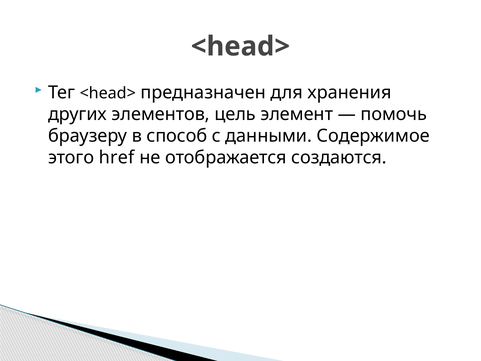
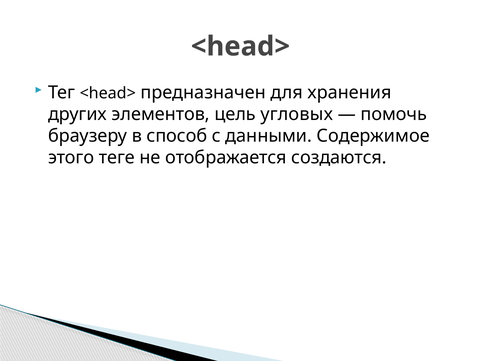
элемент: элемент -> угловых
href: href -> теге
